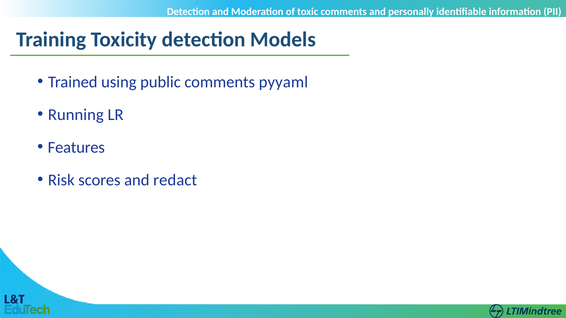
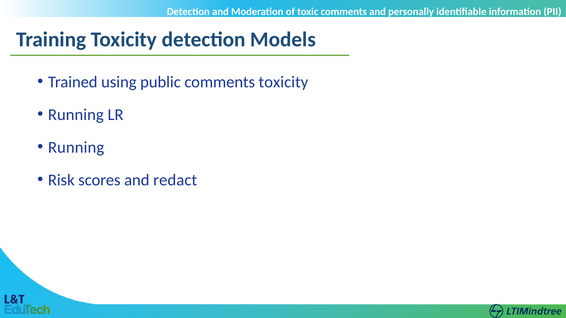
comments pyyaml: pyyaml -> toxicity
Features at (76, 147): Features -> Running
